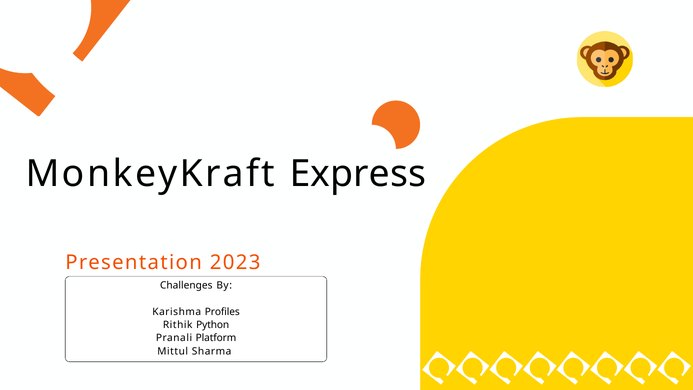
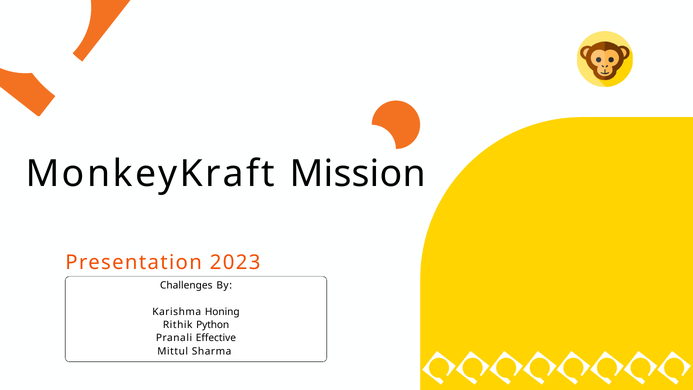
Express: Express -> Mission
Profiles: Profiles -> Honing
Platform: Platform -> Effective
